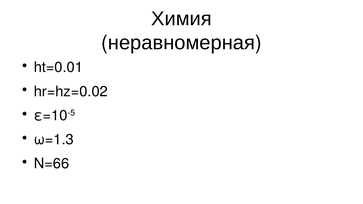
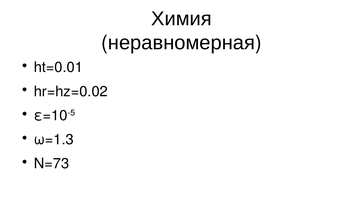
N=66: N=66 -> N=73
